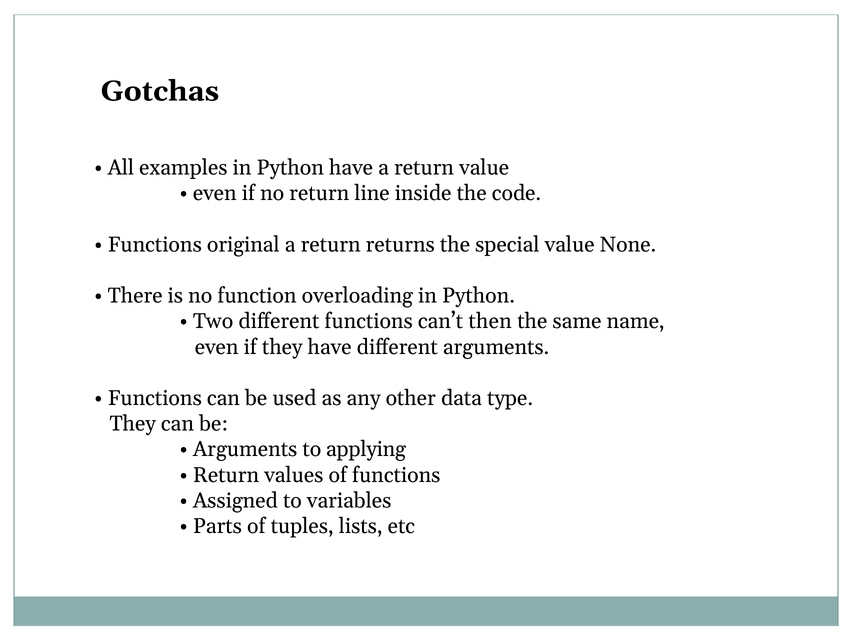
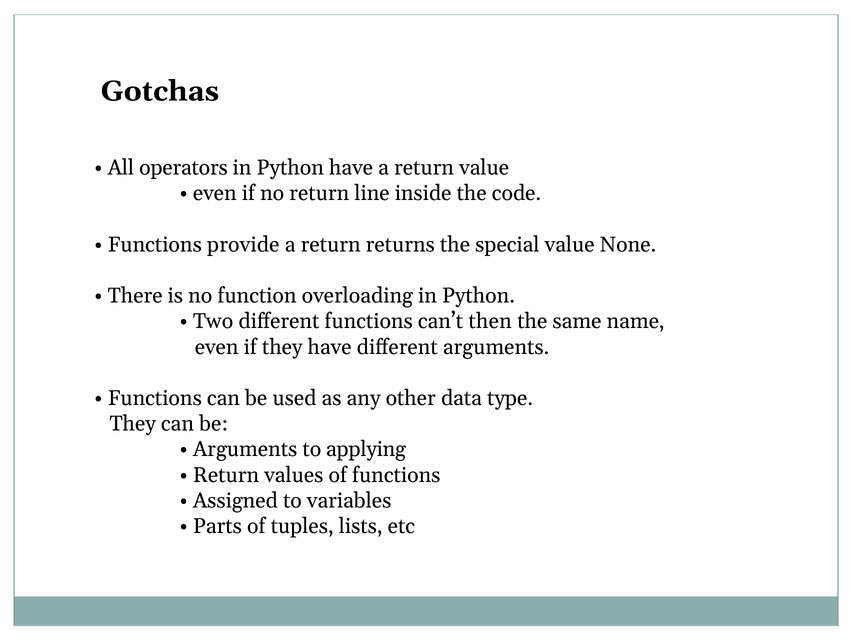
examples: examples -> operators
original: original -> provide
